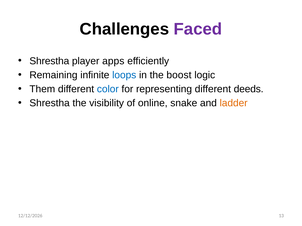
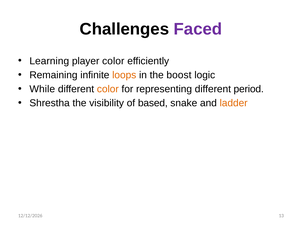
Shrestha at (49, 61): Shrestha -> Learning
player apps: apps -> color
loops colour: blue -> orange
Them: Them -> While
color at (108, 89) colour: blue -> orange
deeds: deeds -> period
online: online -> based
